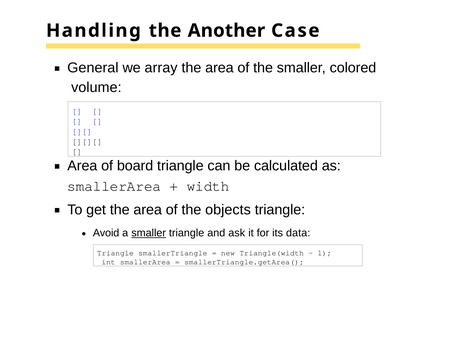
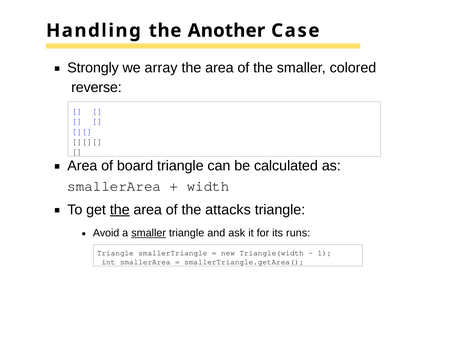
General: General -> Strongly
volume: volume -> reverse
the at (120, 209) underline: none -> present
objects: objects -> attacks
data: data -> runs
